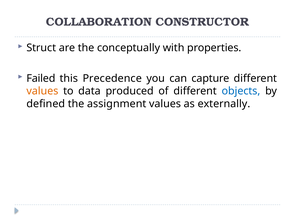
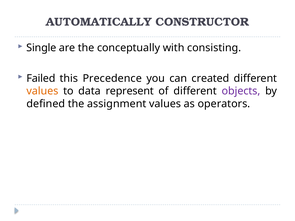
COLLABORATION: COLLABORATION -> AUTOMATICALLY
Struct: Struct -> Single
properties: properties -> consisting
capture: capture -> created
produced: produced -> represent
objects colour: blue -> purple
externally: externally -> operators
